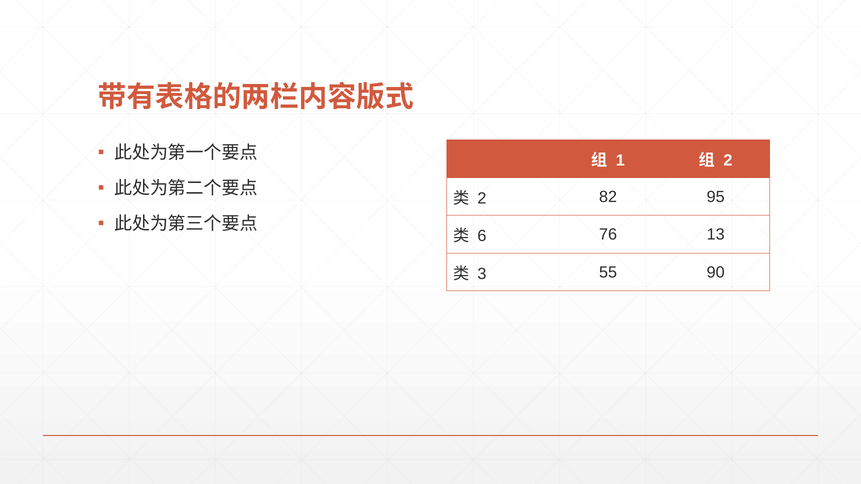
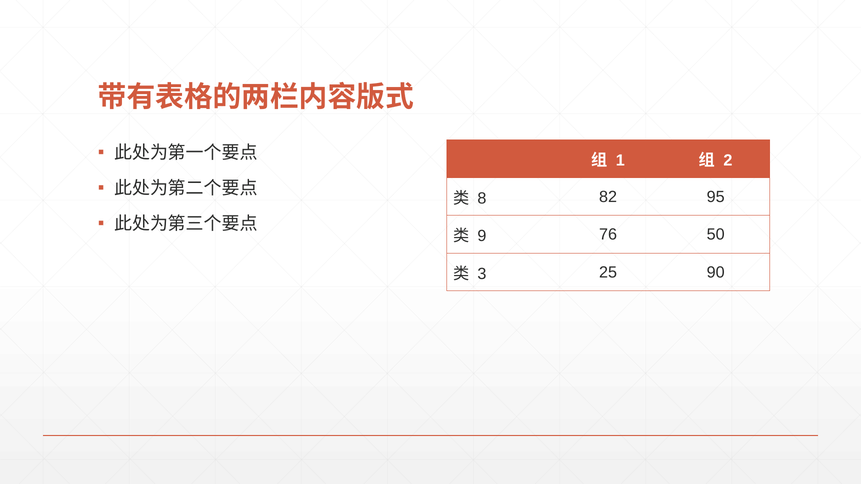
2 at (482, 198): 2 -> 8
6: 6 -> 9
13: 13 -> 50
55: 55 -> 25
